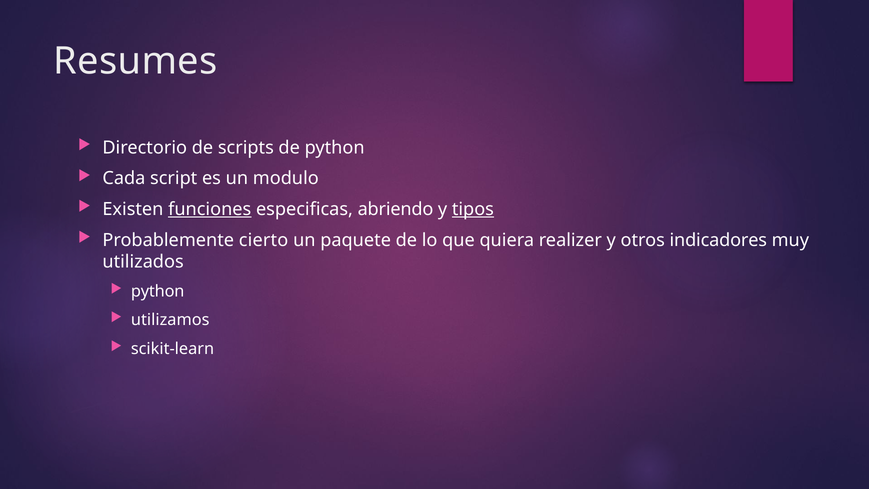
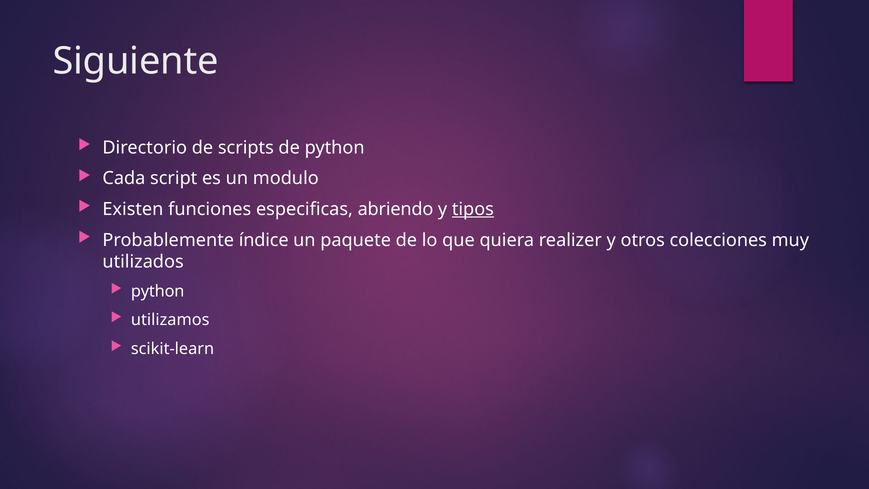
Resumes: Resumes -> Siguiente
funciones underline: present -> none
cierto: cierto -> índice
indicadores: indicadores -> colecciones
